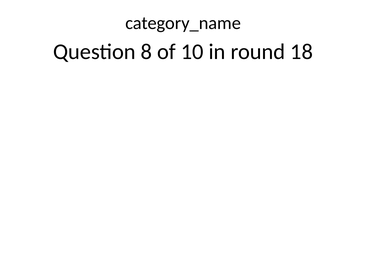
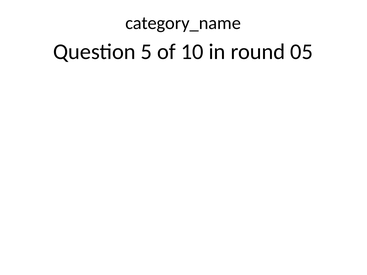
8: 8 -> 5
18: 18 -> 05
